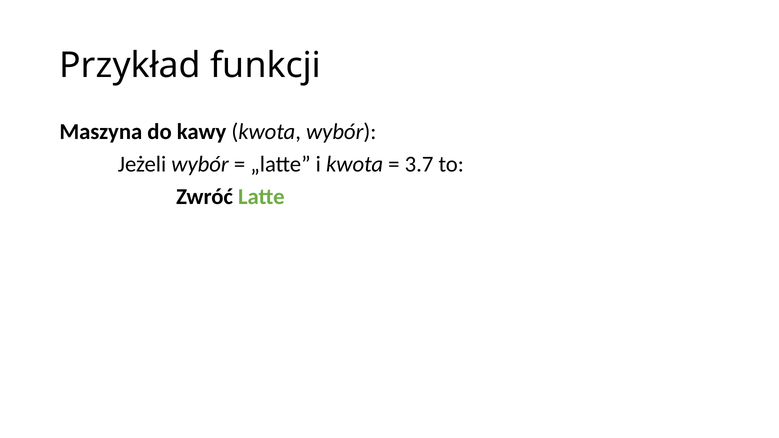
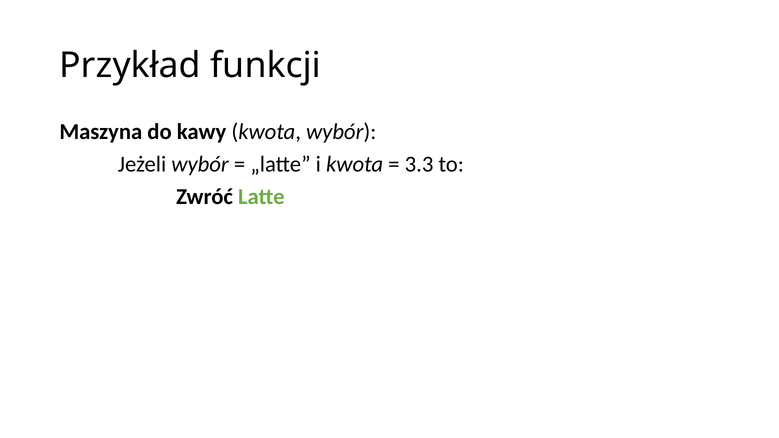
3.7: 3.7 -> 3.3
